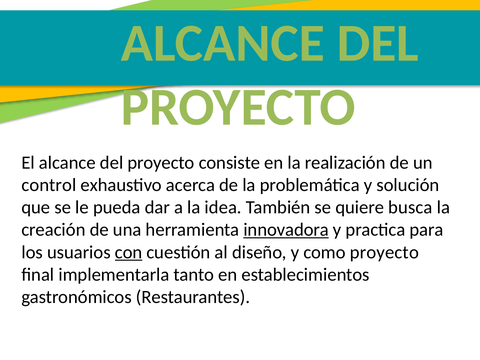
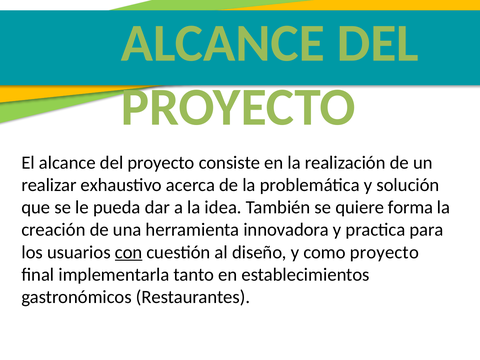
control: control -> realizar
busca: busca -> forma
innovadora underline: present -> none
